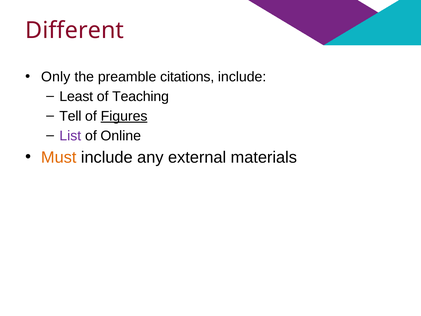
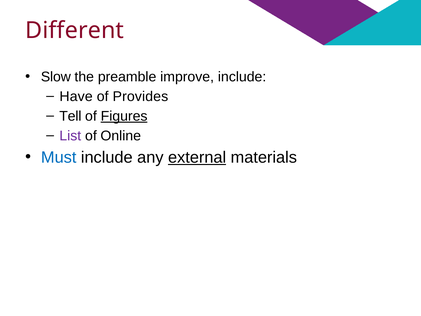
Only: Only -> Slow
citations: citations -> improve
Least: Least -> Have
Teaching: Teaching -> Provides
Must colour: orange -> blue
external underline: none -> present
